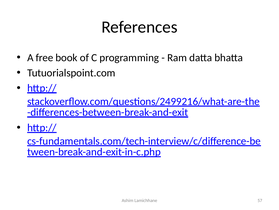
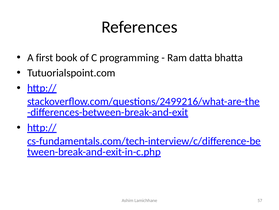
free: free -> first
